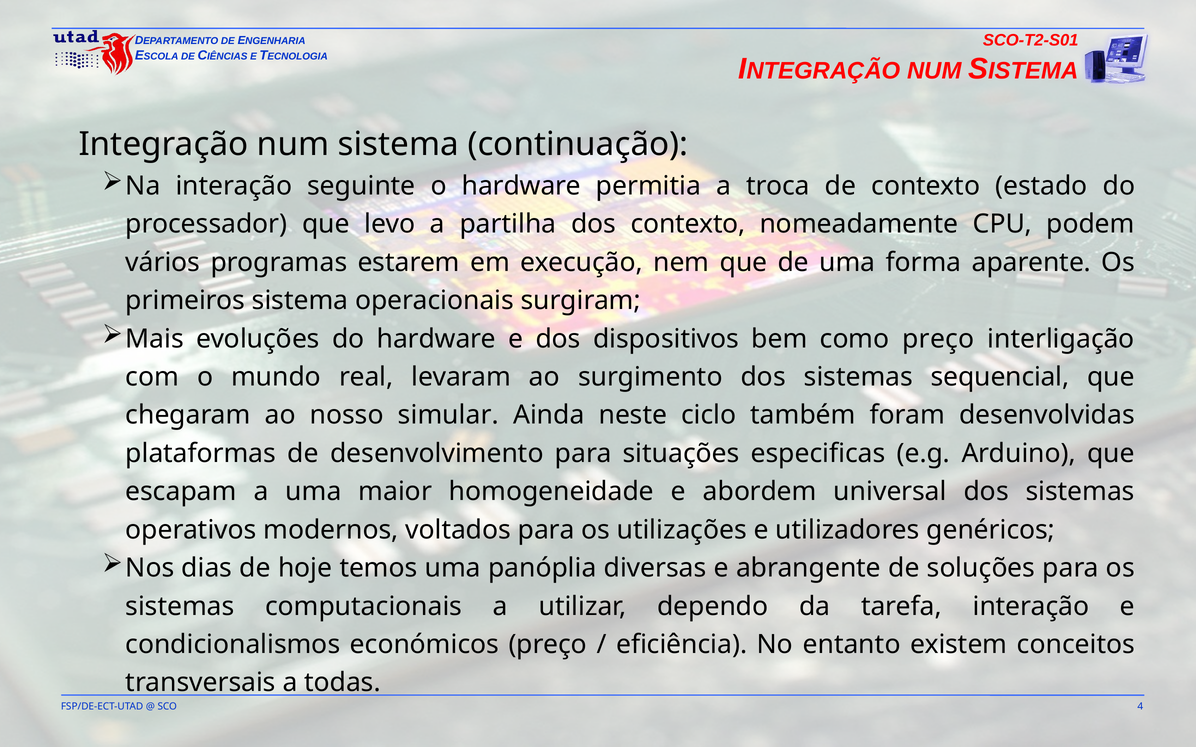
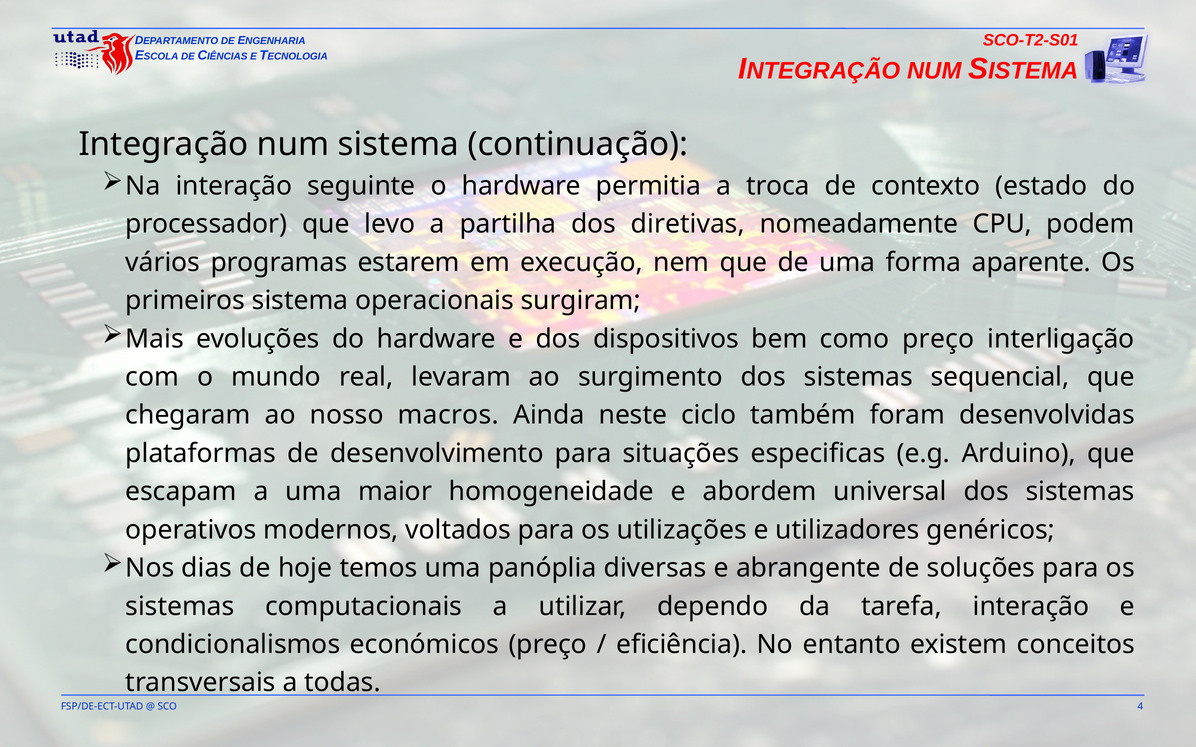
dos contexto: contexto -> diretivas
simular: simular -> macros
